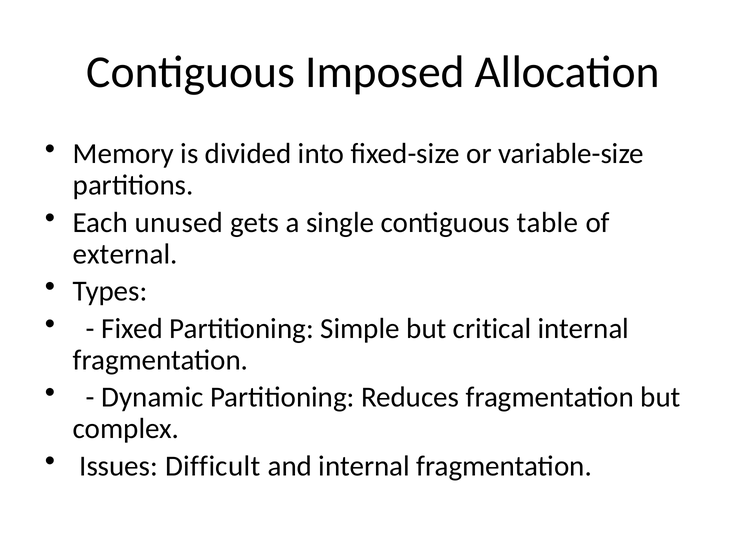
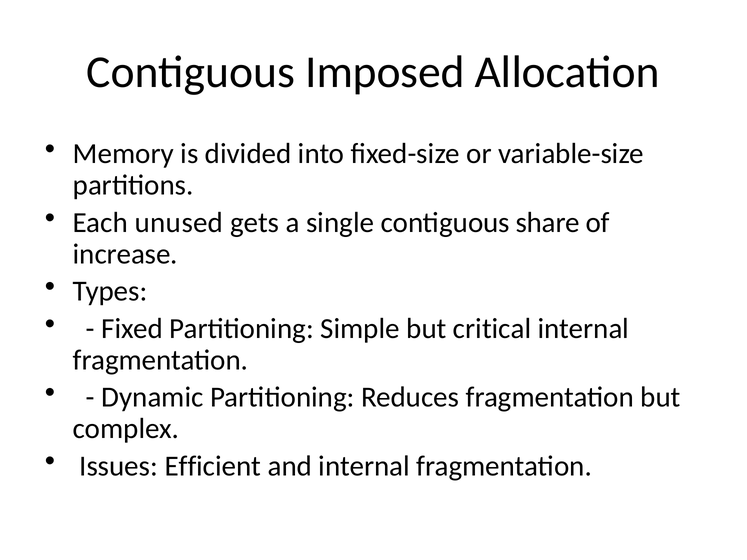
table: table -> share
external: external -> increase
Difficult: Difficult -> Efficient
